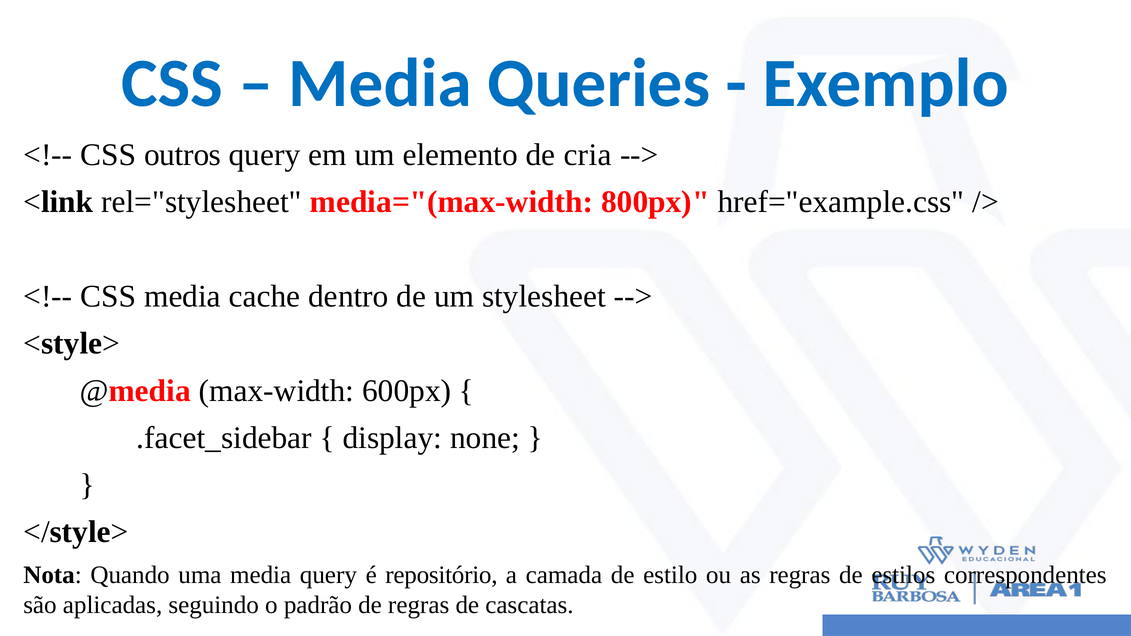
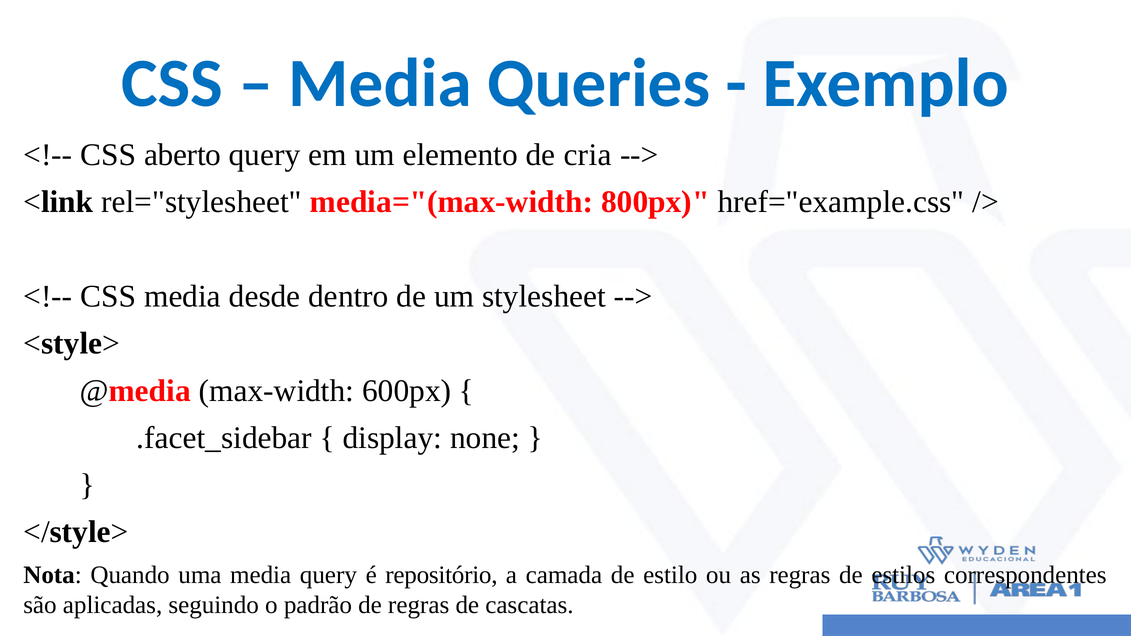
outros: outros -> aberto
cache: cache -> desde
